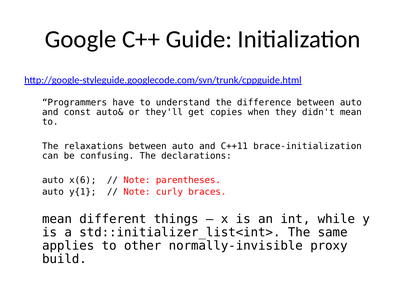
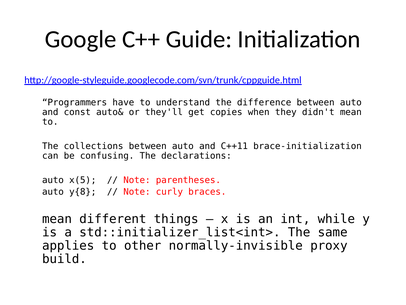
relaxations: relaxations -> collections
x(6: x(6 -> x(5
y{1: y{1 -> y{8
